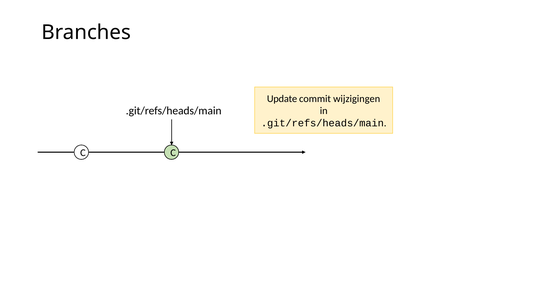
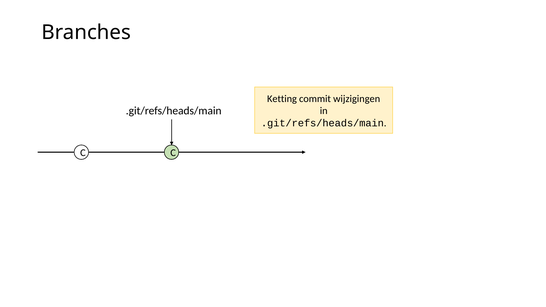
Update: Update -> Ketting
